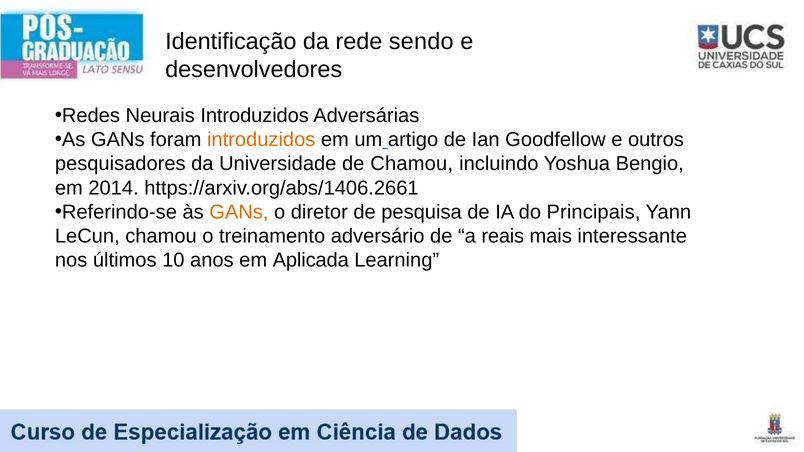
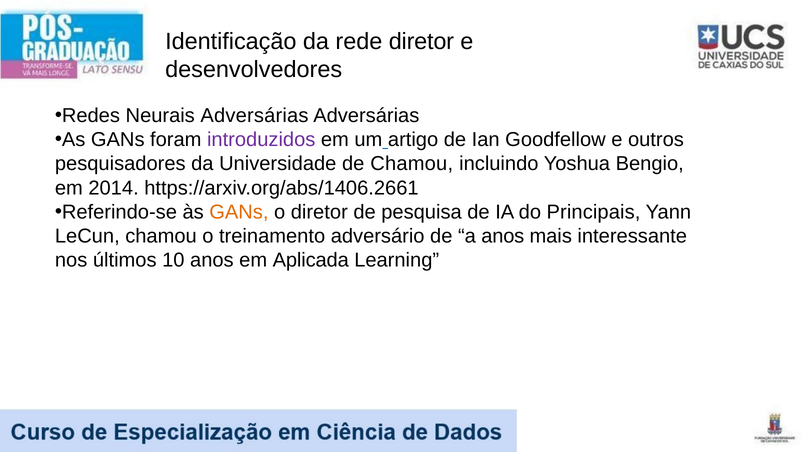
rede sendo: sendo -> diretor
Neurais Introduzidos: Introduzidos -> Adversárias
introduzidos at (261, 140) colour: orange -> purple
a reais: reais -> anos
